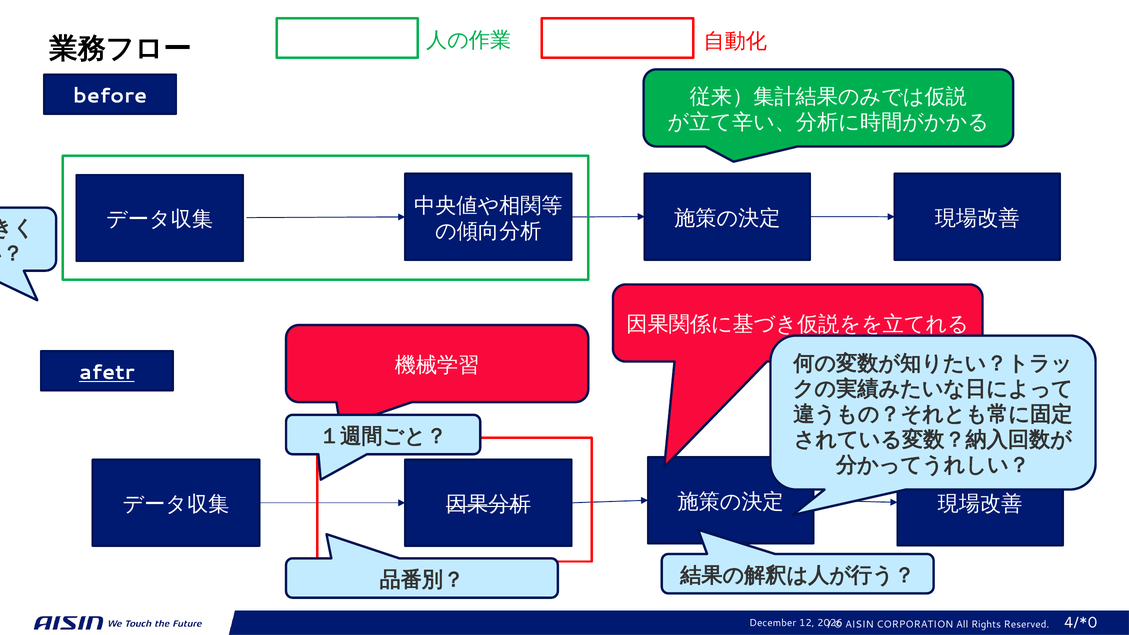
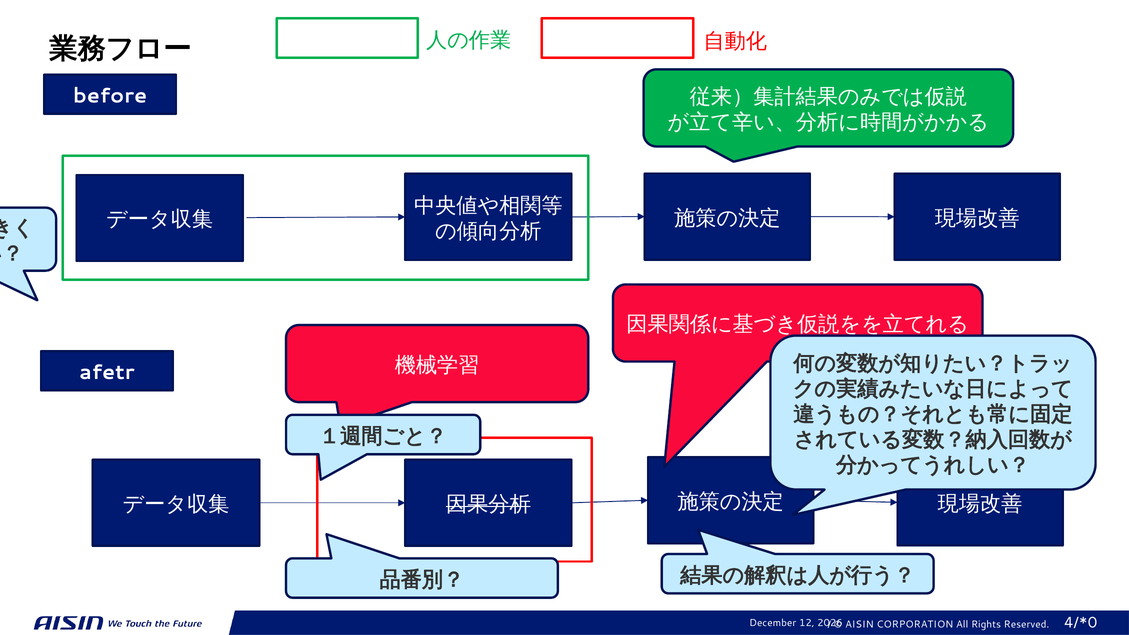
afetr underline: present -> none
